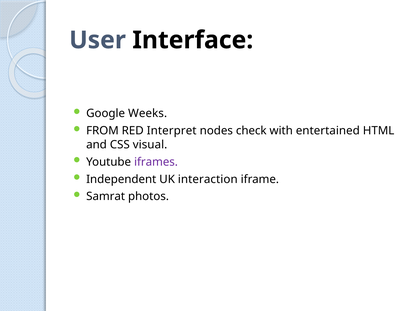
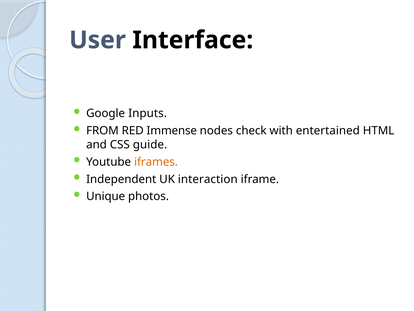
Weeks: Weeks -> Inputs
Interpret: Interpret -> Immense
visual: visual -> guide
iframes colour: purple -> orange
Samrat: Samrat -> Unique
